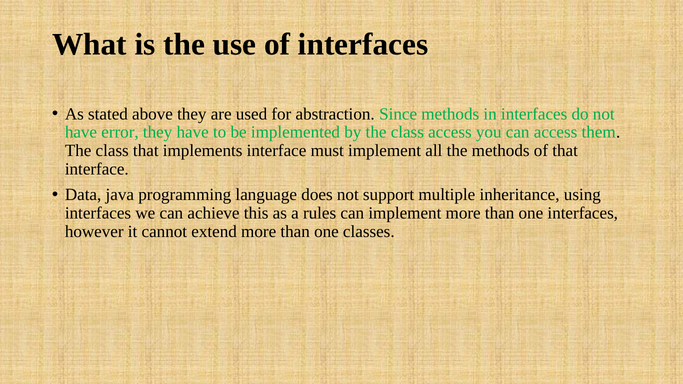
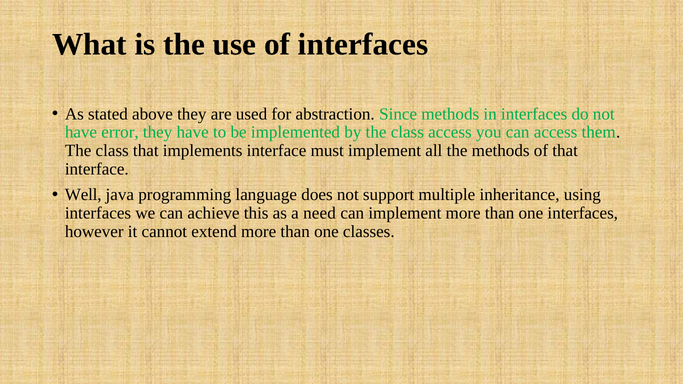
Data: Data -> Well
rules: rules -> need
